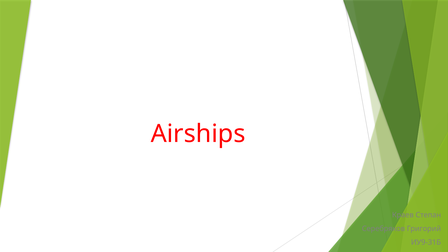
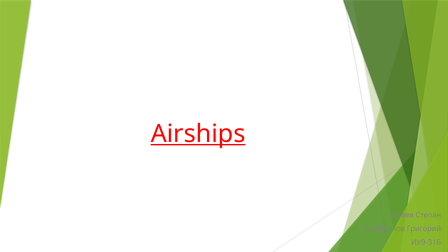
Airships underline: none -> present
